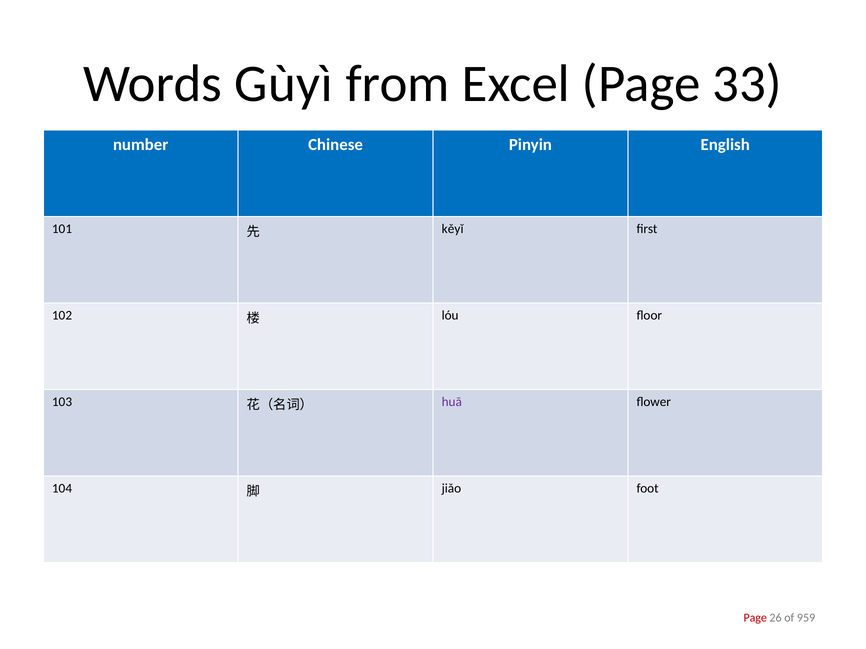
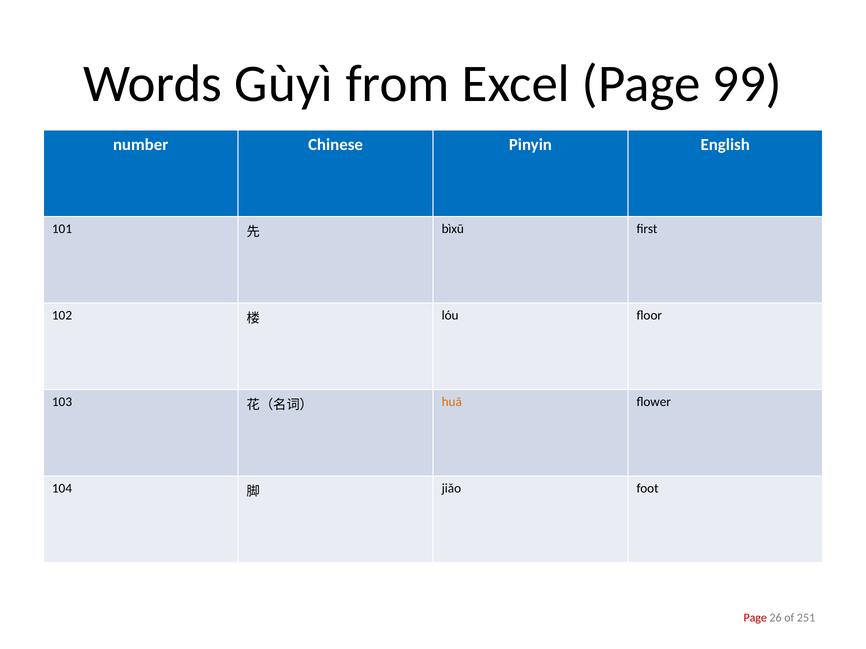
33: 33 -> 99
kěyǐ: kěyǐ -> bìxū
huā colour: purple -> orange
959: 959 -> 251
